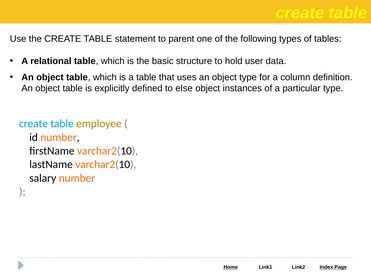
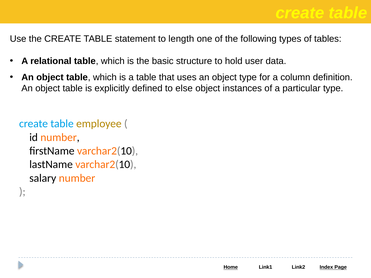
parent: parent -> length
